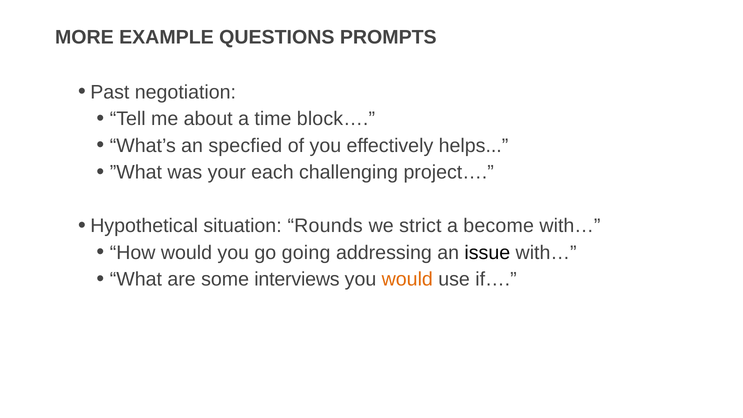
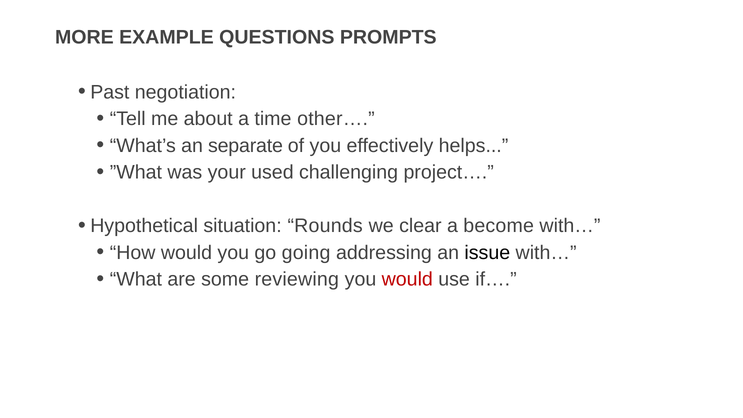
block…: block… -> other…
specfied: specfied -> separate
each: each -> used
strict: strict -> clear
interviews: interviews -> reviewing
would at (407, 279) colour: orange -> red
